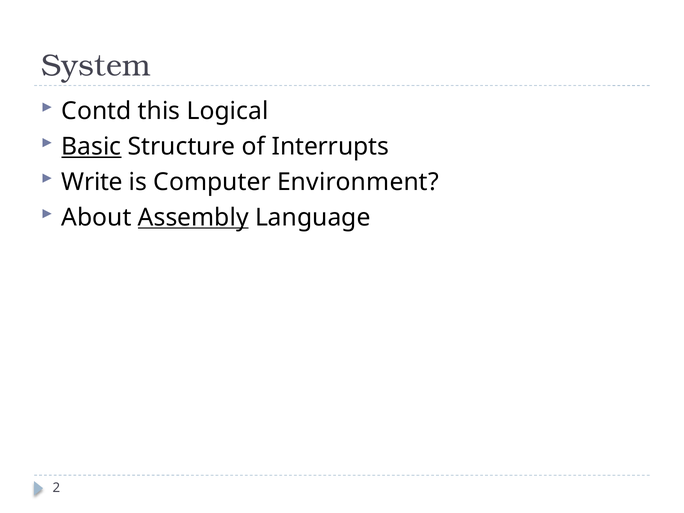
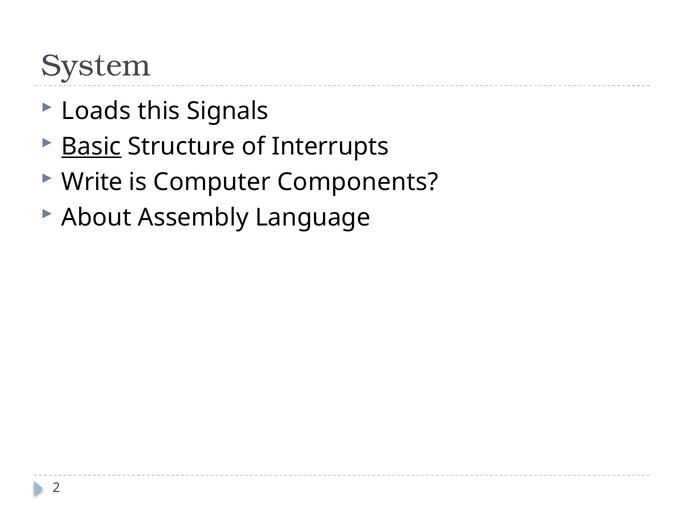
Contd: Contd -> Loads
Logical: Logical -> Signals
Environment: Environment -> Components
Assembly underline: present -> none
